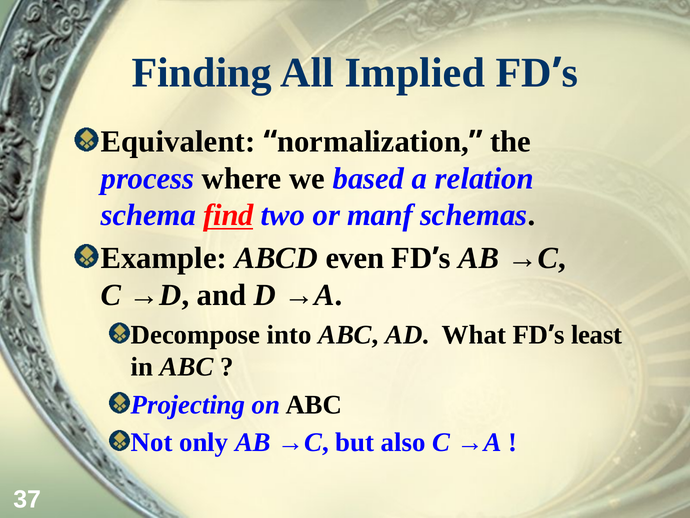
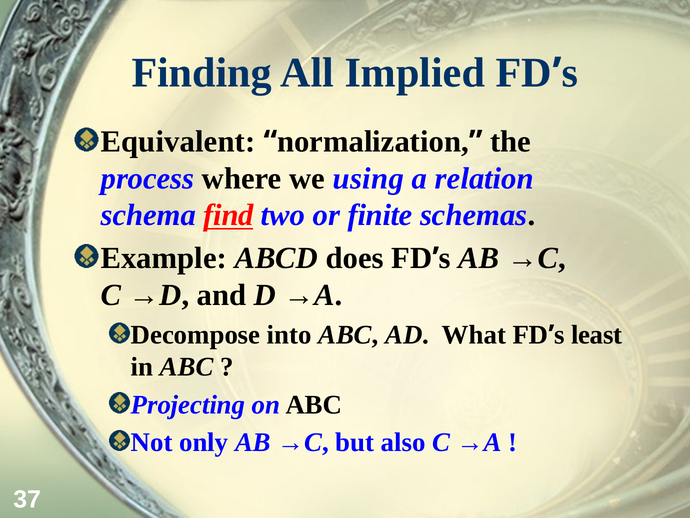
based: based -> using
manf: manf -> finite
even: even -> does
